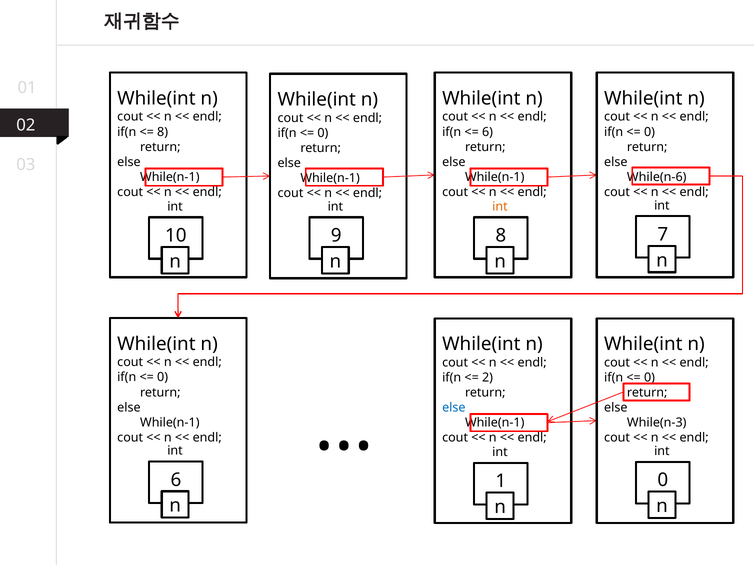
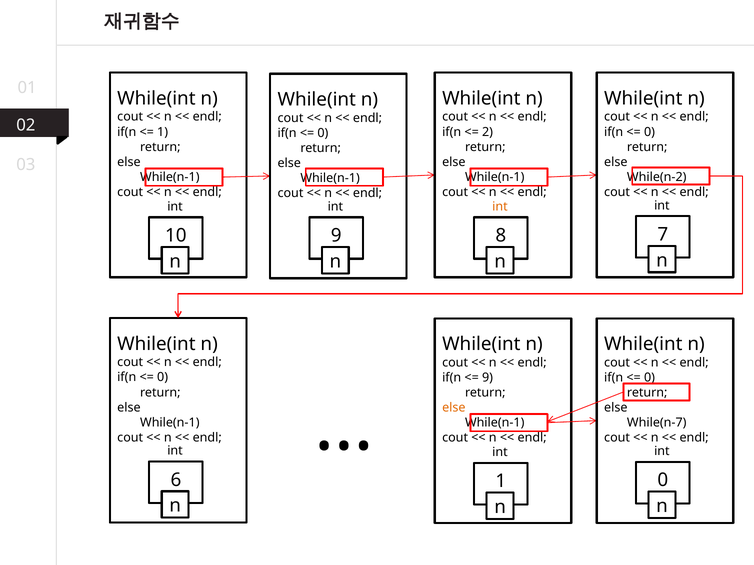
8 at (163, 132): 8 -> 1
6 at (488, 132): 6 -> 2
While(n-6: While(n-6 -> While(n-2
2 at (488, 378): 2 -> 9
else at (454, 408) colour: blue -> orange
While(n-3: While(n-3 -> While(n-7
